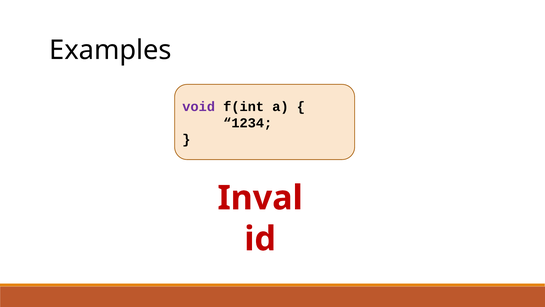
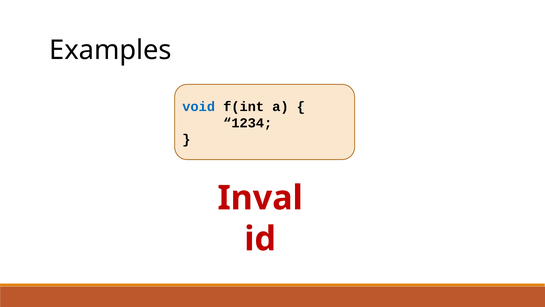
void colour: purple -> blue
